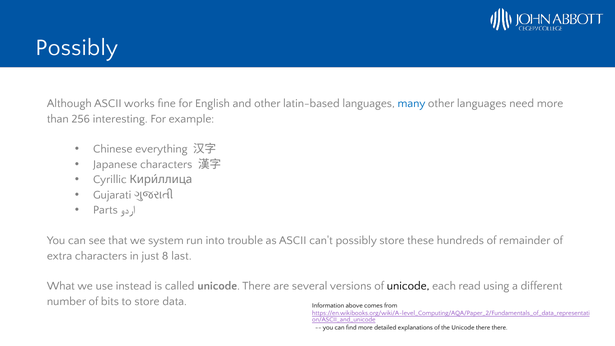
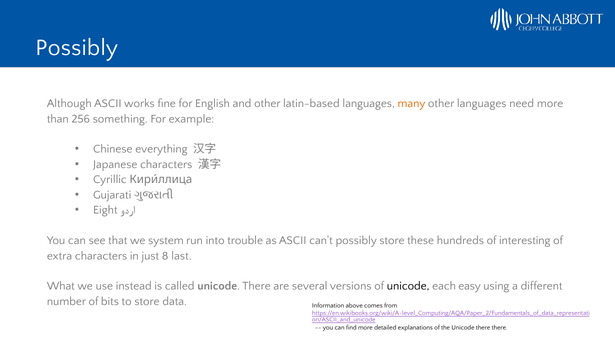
many colour: blue -> orange
interesting: interesting -> something
Parts: Parts -> Eight
remainder: remainder -> interesting
read: read -> easy
